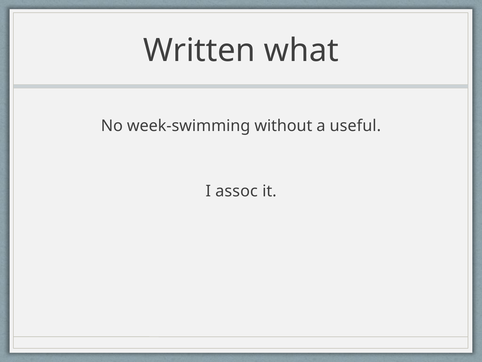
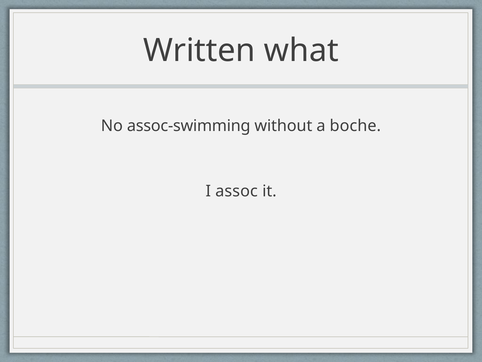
week-swimming: week-swimming -> assoc-swimming
useful: useful -> boche
